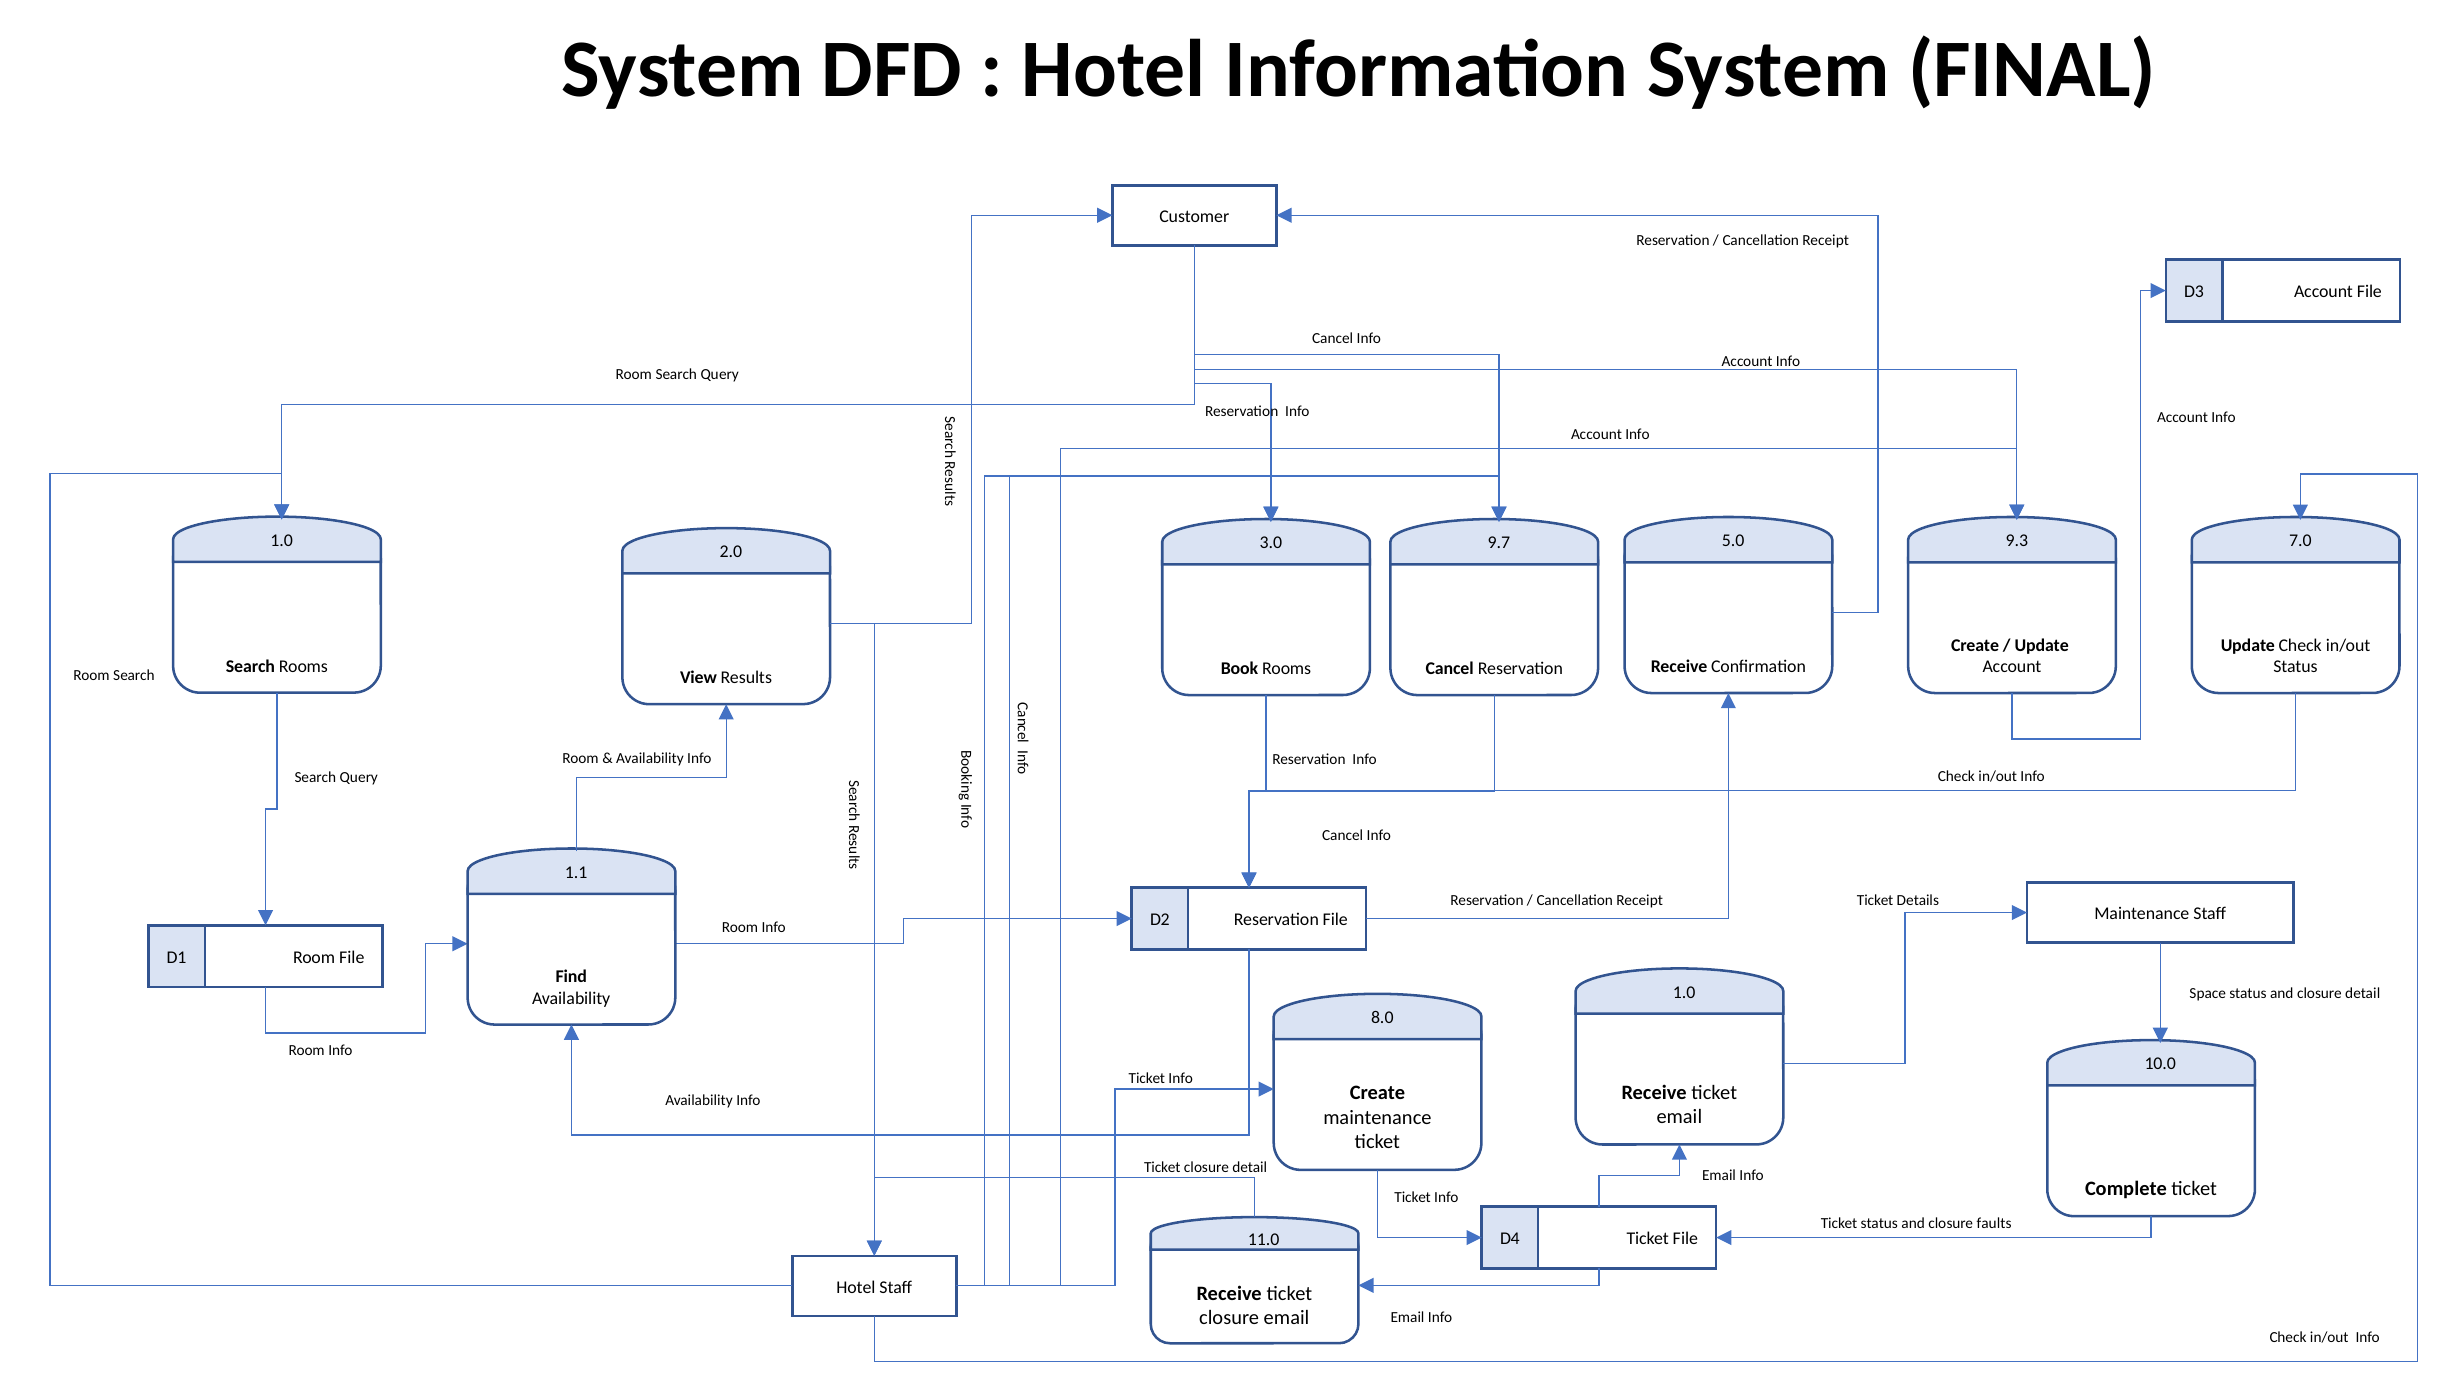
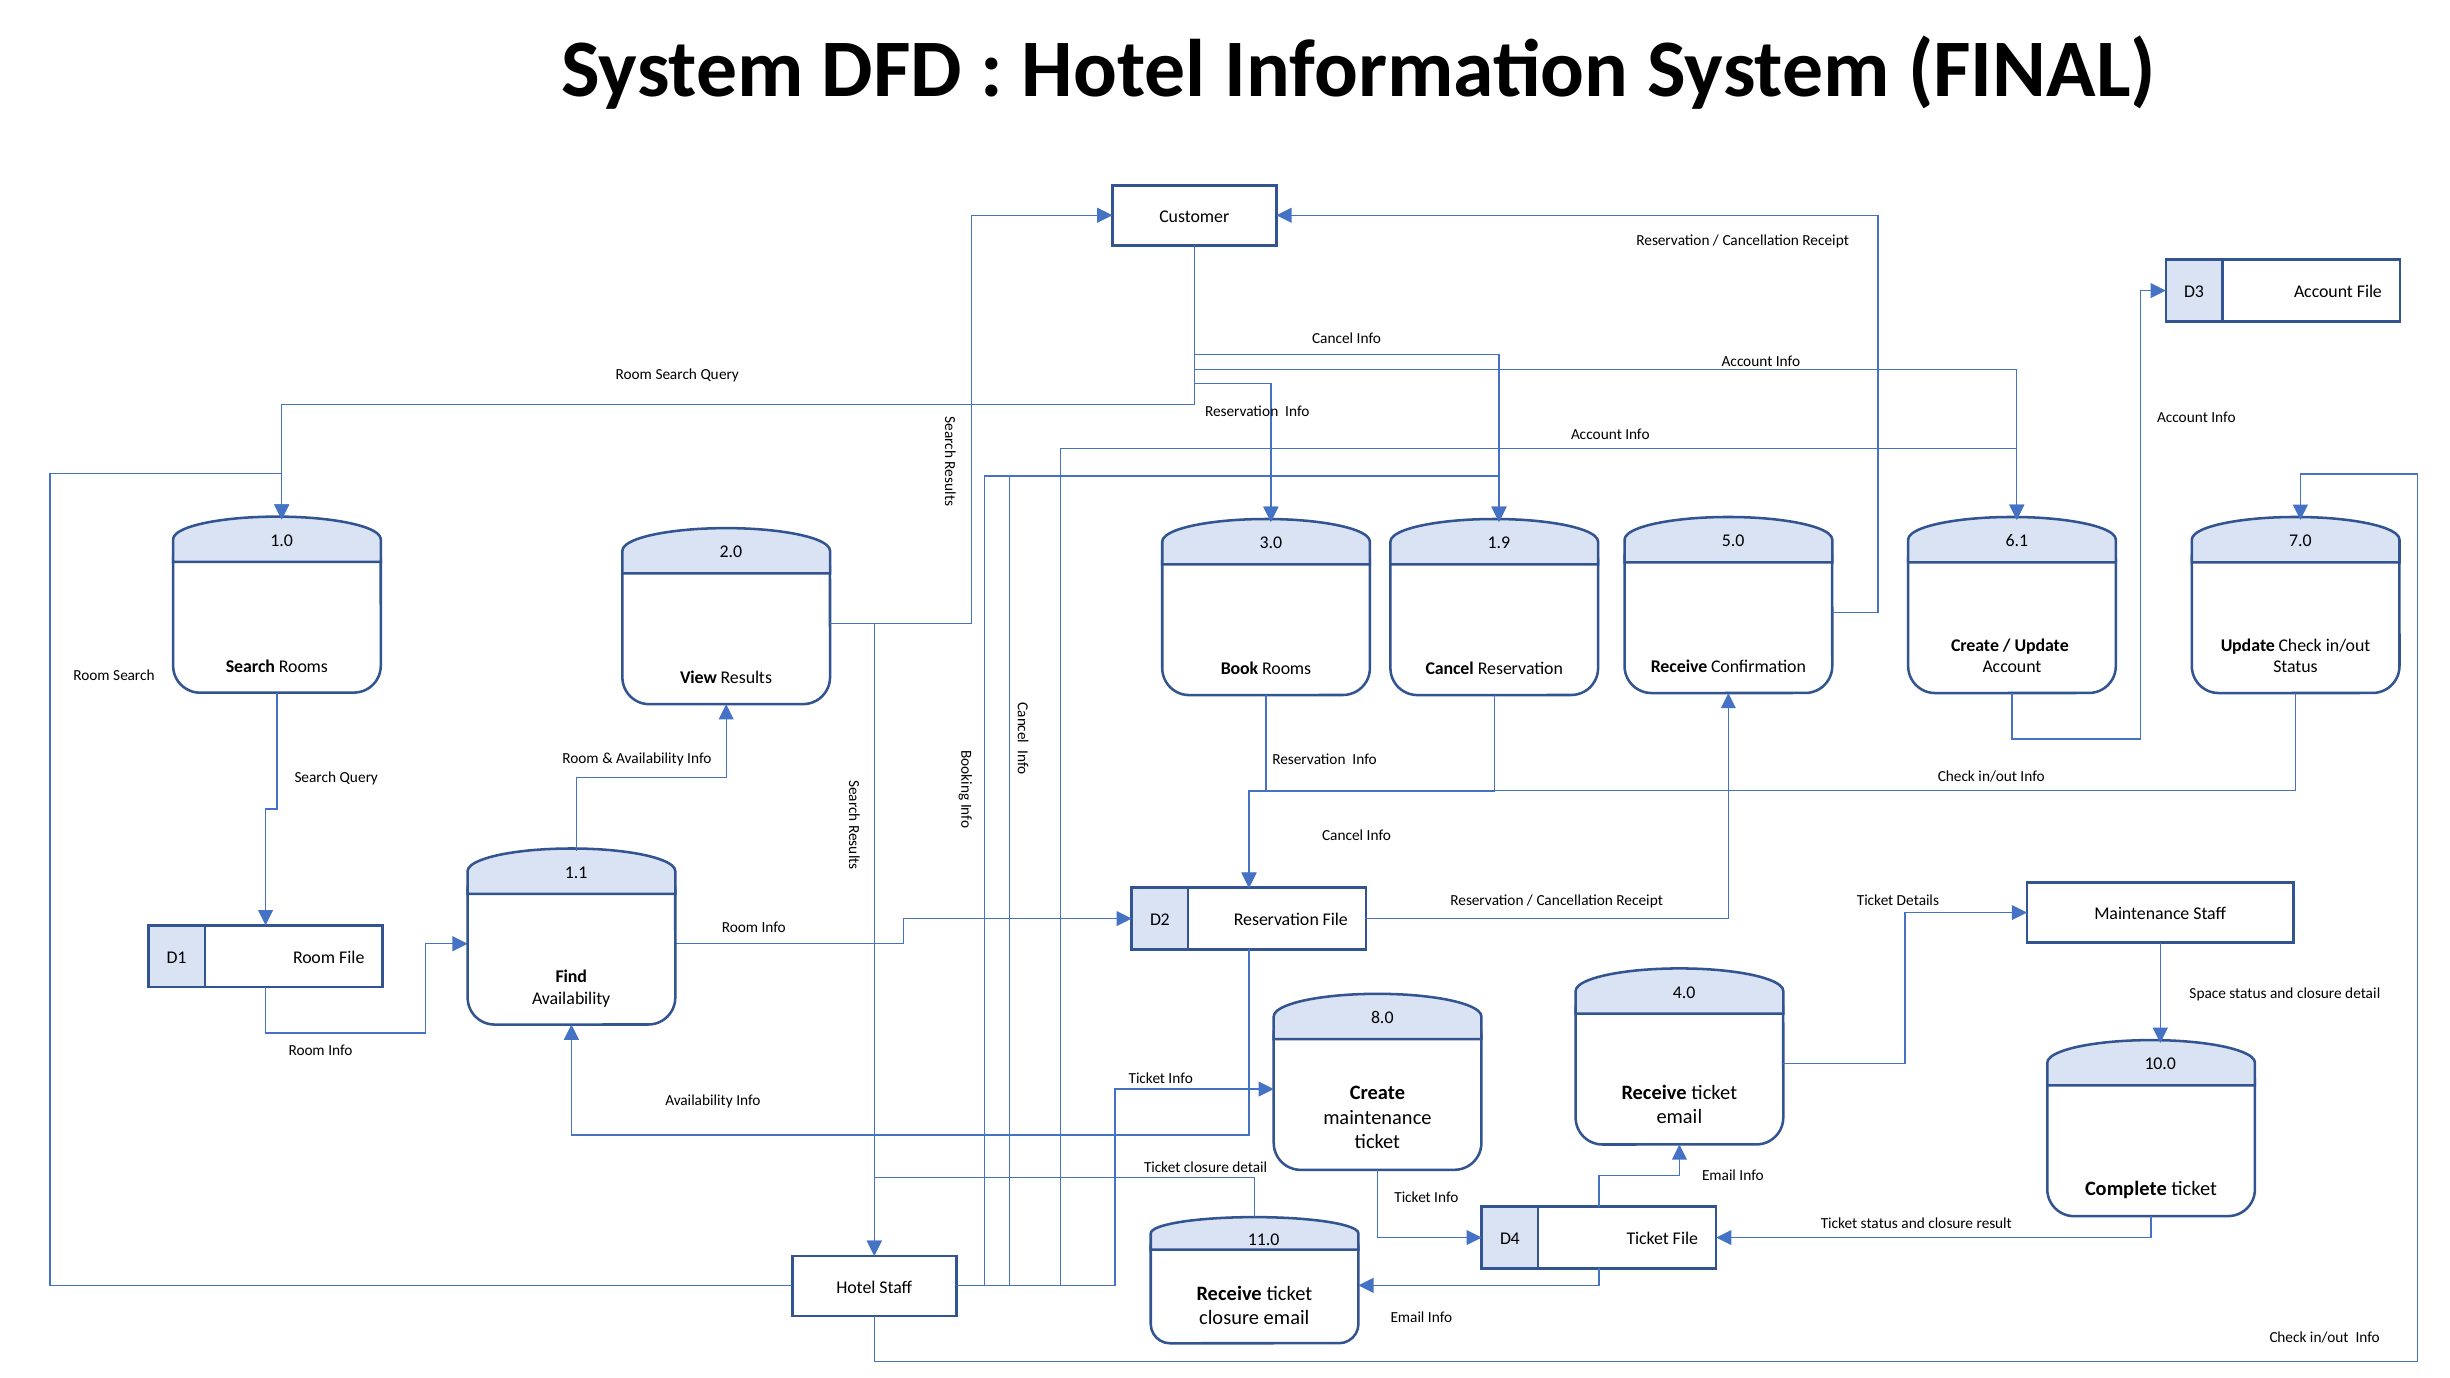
9.3: 9.3 -> 6.1
9.7: 9.7 -> 1.9
1.0 at (1684, 992): 1.0 -> 4.0
faults: faults -> result
